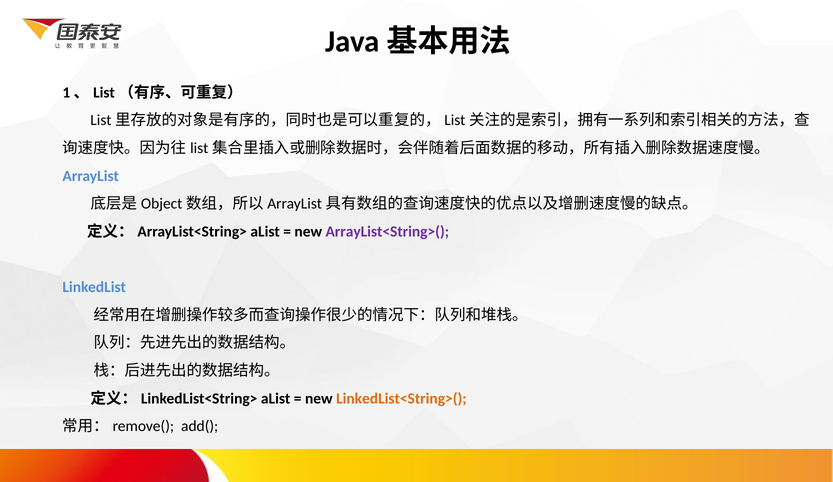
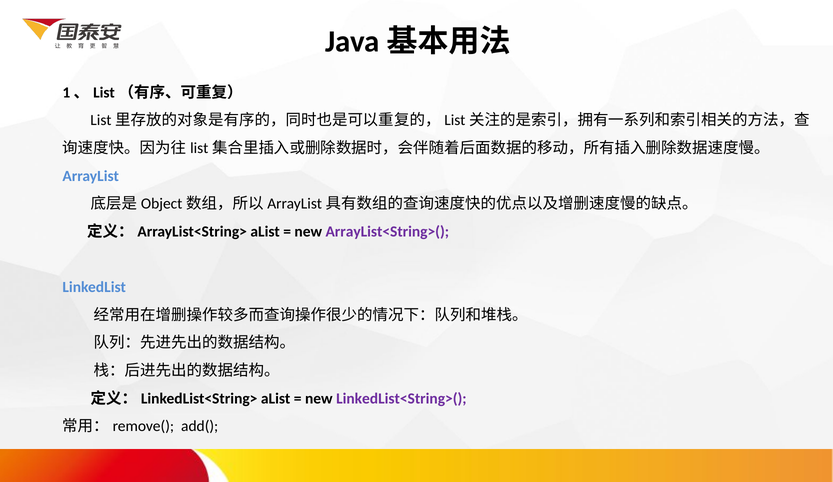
LinkedList<String>( colour: orange -> purple
